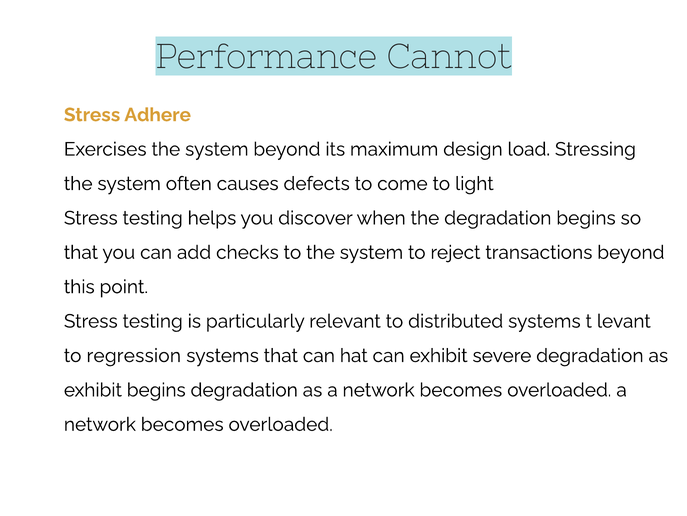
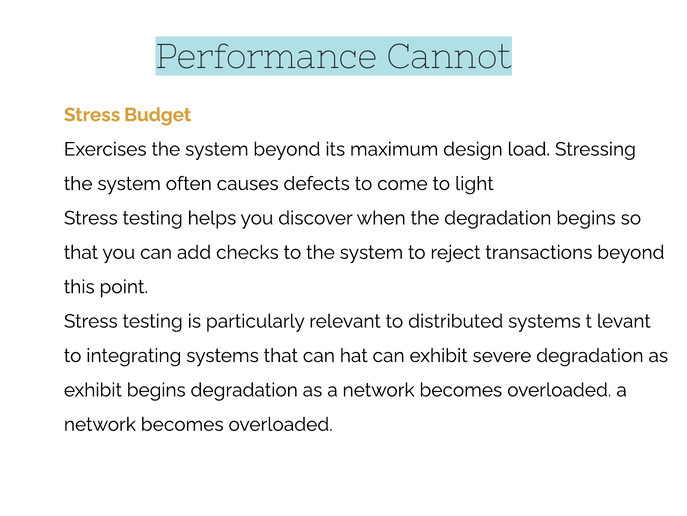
Adhere: Adhere -> Budget
regression: regression -> integrating
